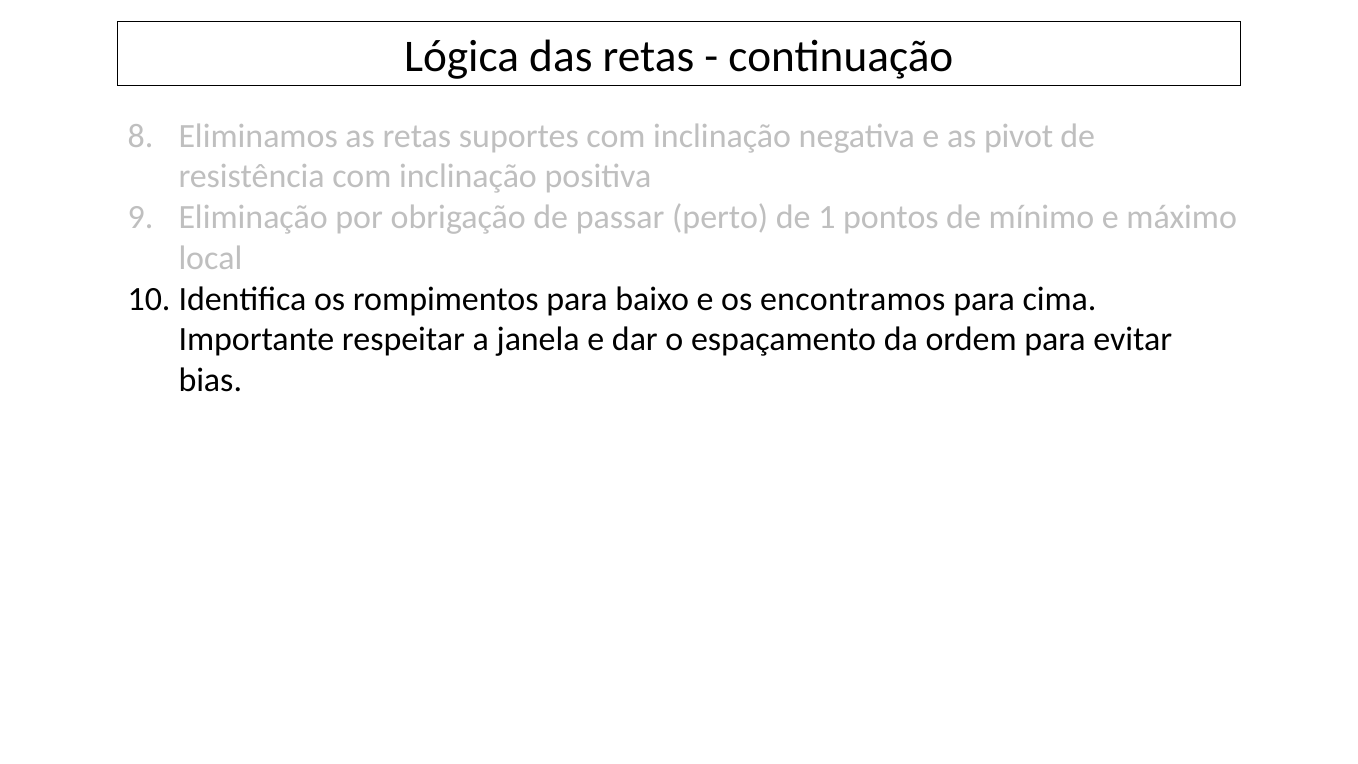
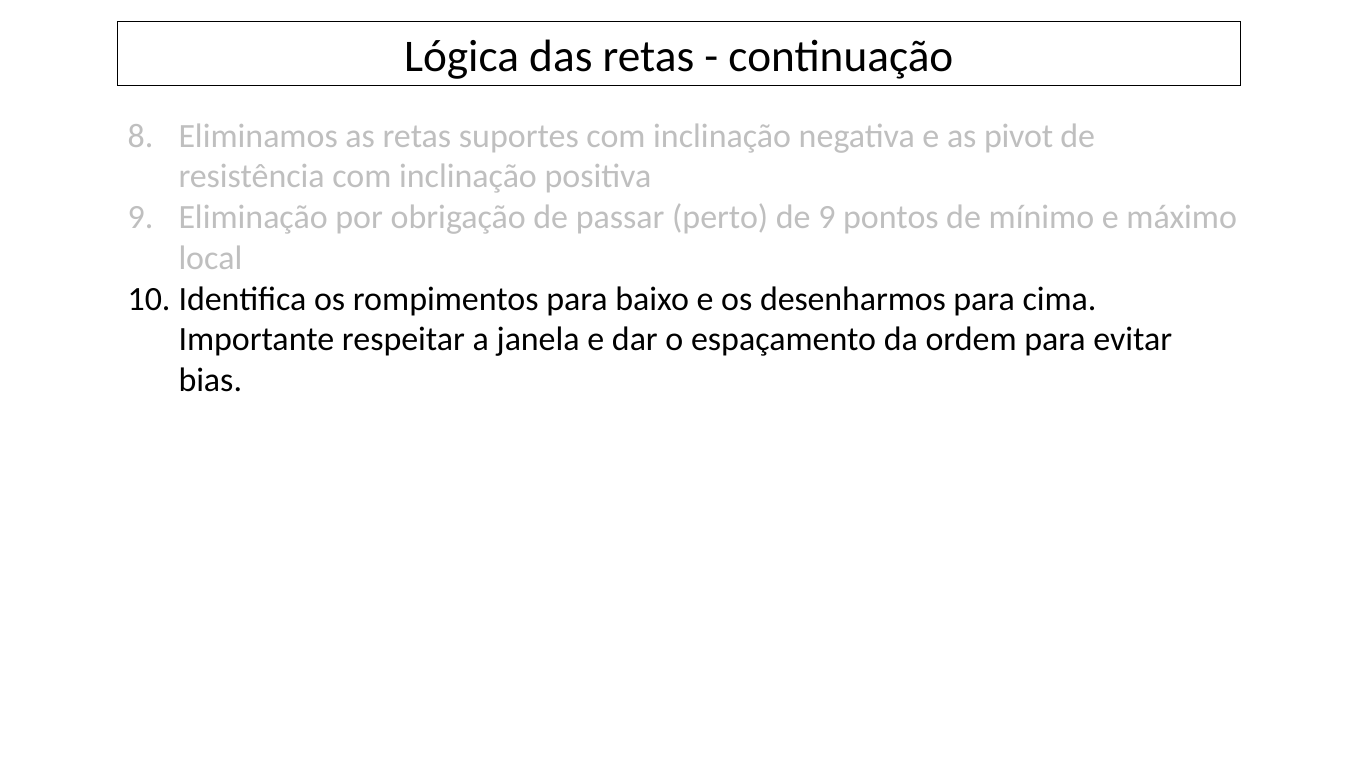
de 1: 1 -> 9
encontramos: encontramos -> desenharmos
